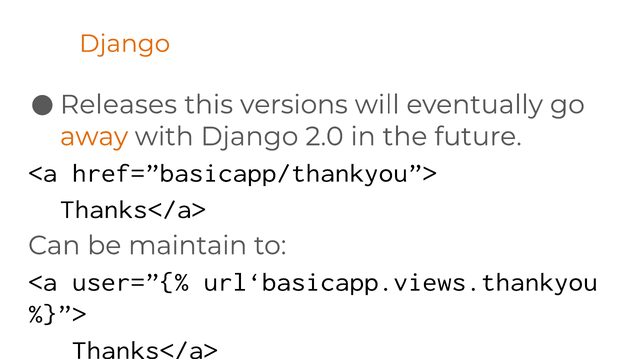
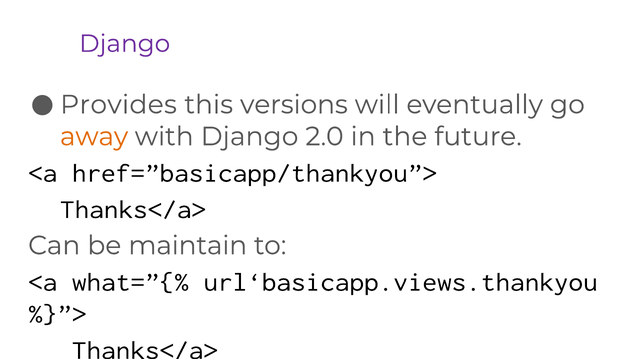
Django at (125, 44) colour: orange -> purple
Releases: Releases -> Provides
user=”{%: user=”{% -> what=”{%
